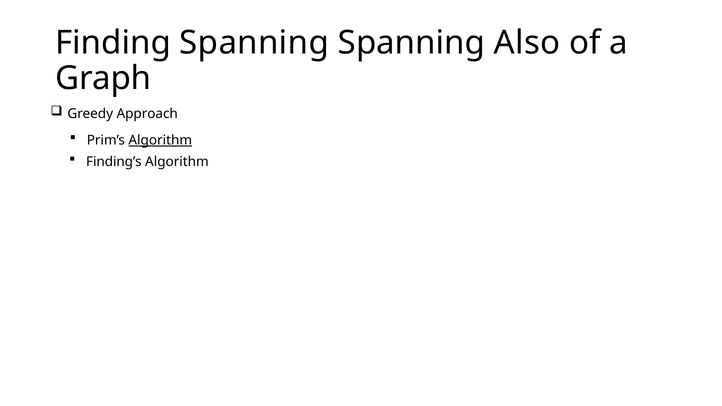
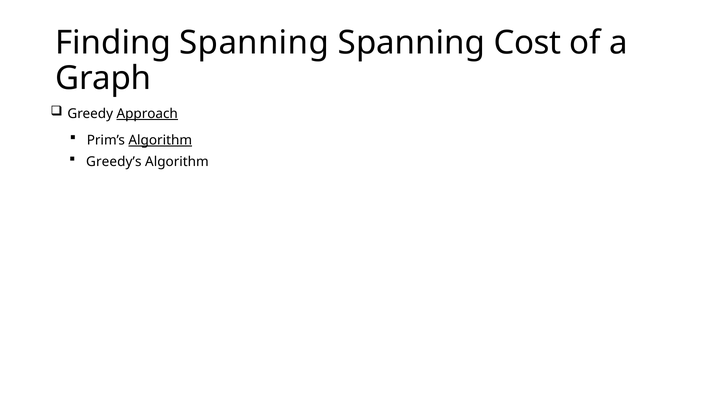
Also: Also -> Cost
Approach underline: none -> present
Finding’s: Finding’s -> Greedy’s
